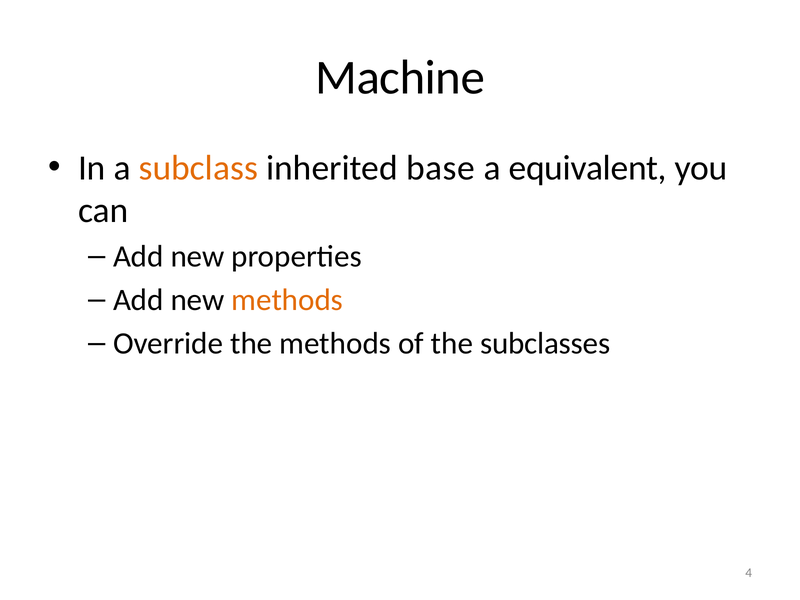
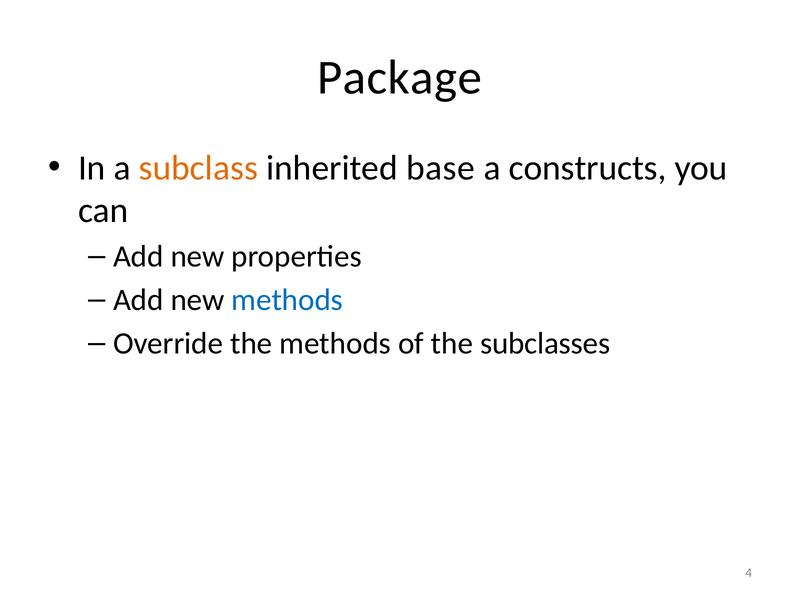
Machine: Machine -> Package
equivalent: equivalent -> constructs
methods at (287, 300) colour: orange -> blue
